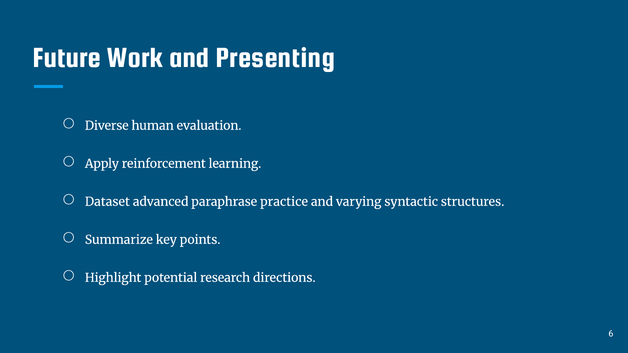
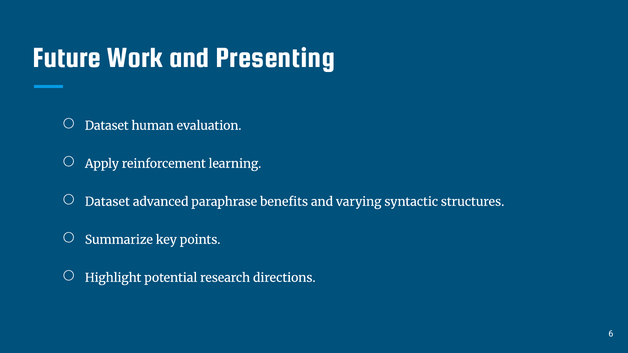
Diverse at (107, 126): Diverse -> Dataset
practice: practice -> benefits
